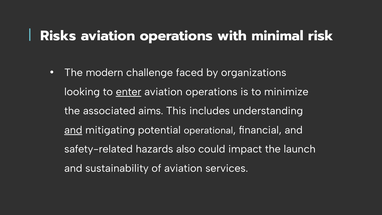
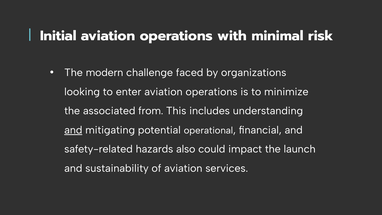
Risks: Risks -> Initial
enter underline: present -> none
aims: aims -> from
